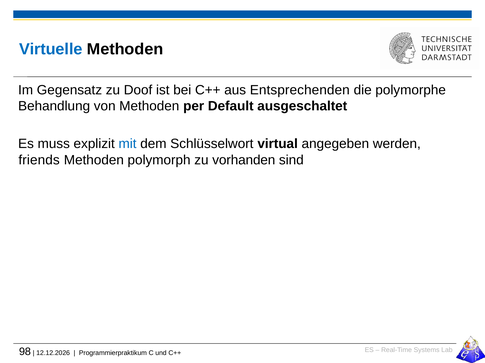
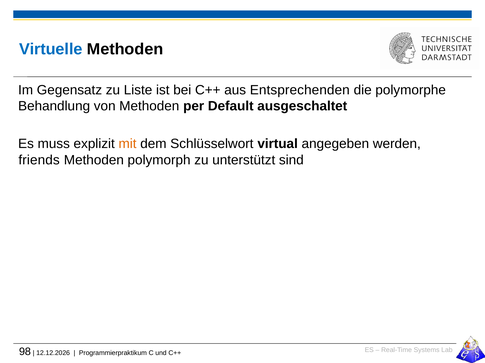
Doof: Doof -> Liste
mit colour: blue -> orange
vorhanden: vorhanden -> unterstützt
